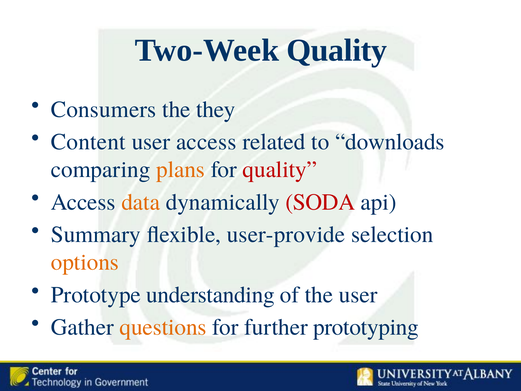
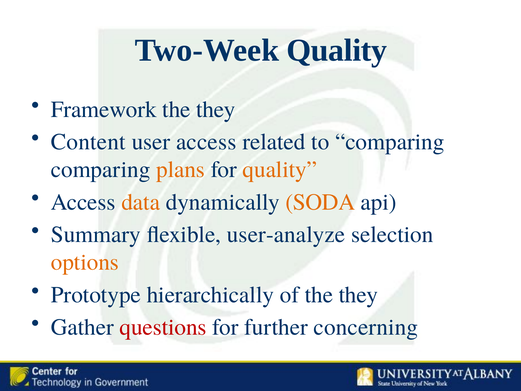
Consumers: Consumers -> Framework
to downloads: downloads -> comparing
quality at (280, 170) colour: red -> orange
SODA colour: red -> orange
user-provide: user-provide -> user-analyze
understanding: understanding -> hierarchically
of the user: user -> they
questions colour: orange -> red
prototyping: prototyping -> concerning
